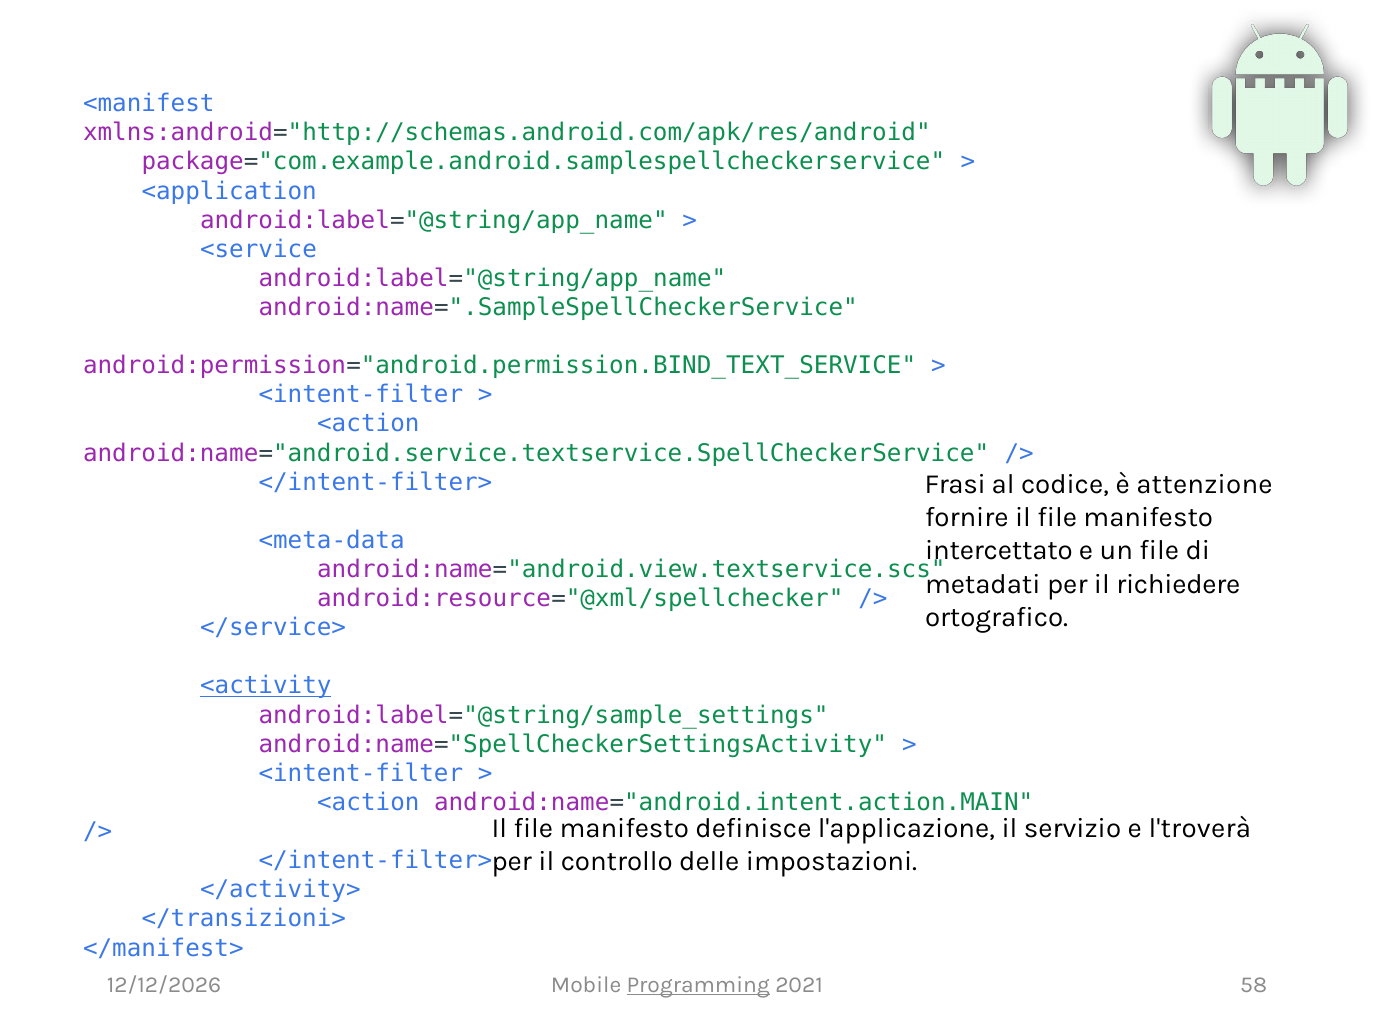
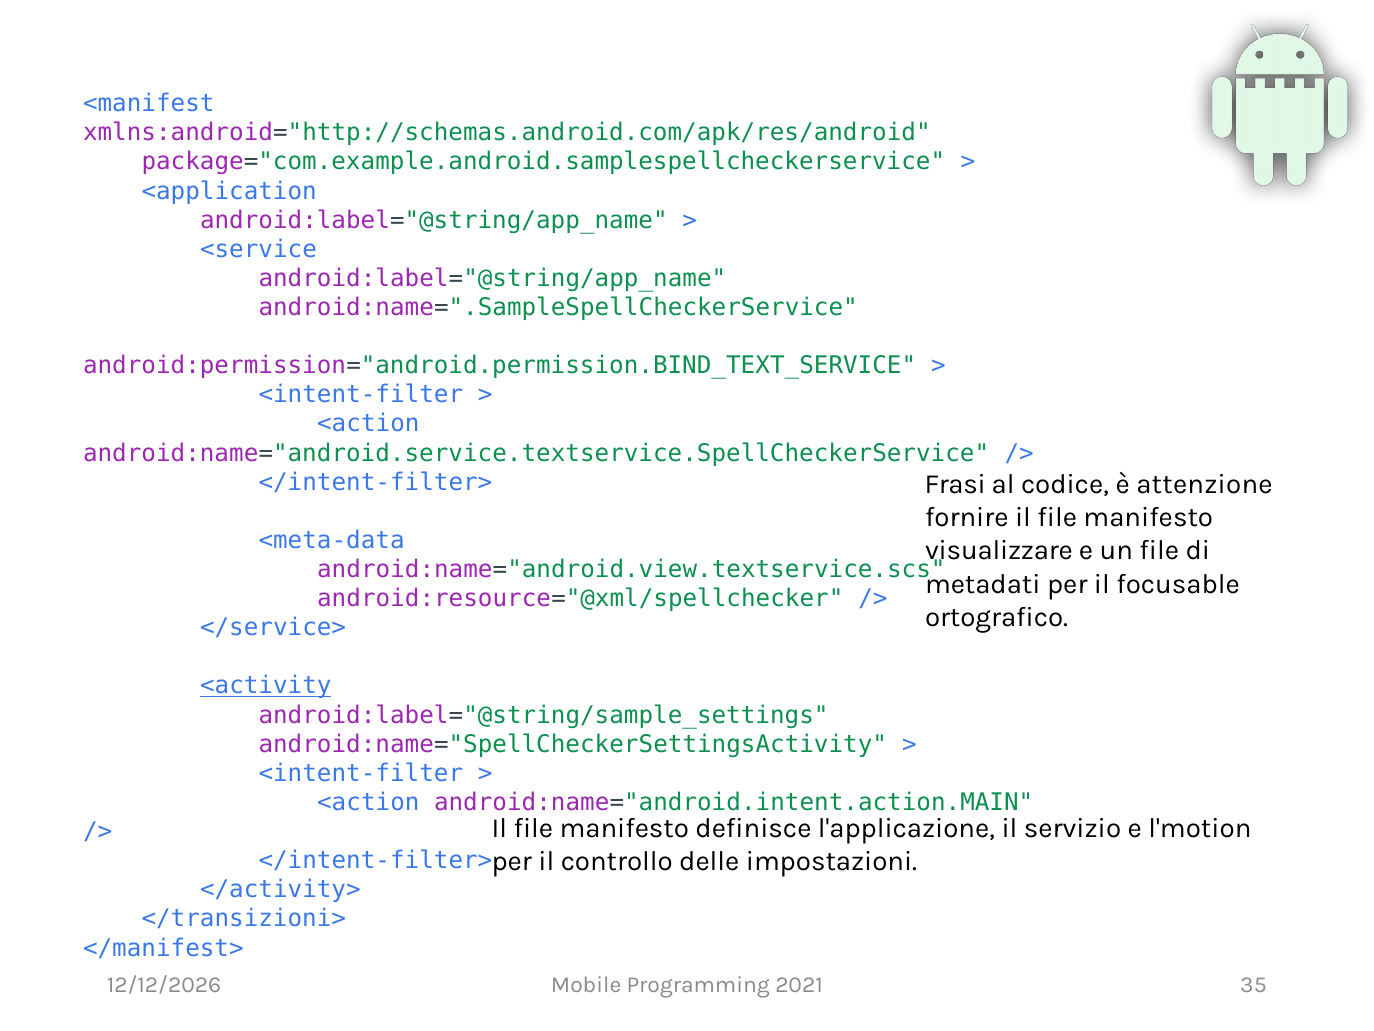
intercettato: intercettato -> visualizzare
richiedere: richiedere -> focusable
l'troverà: l'troverà -> l'motion
Programming underline: present -> none
58: 58 -> 35
